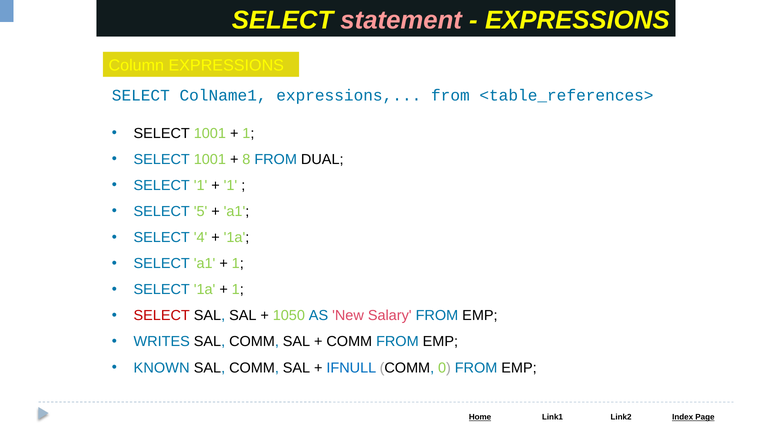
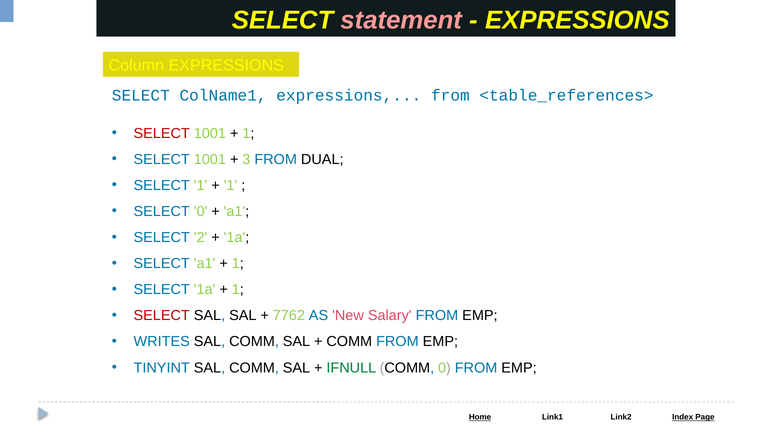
SELECT at (162, 133) colour: black -> red
8: 8 -> 3
SELECT 5: 5 -> 0
4: 4 -> 2
1050: 1050 -> 7762
KNOWN: KNOWN -> TINYINT
IFNULL colour: blue -> green
